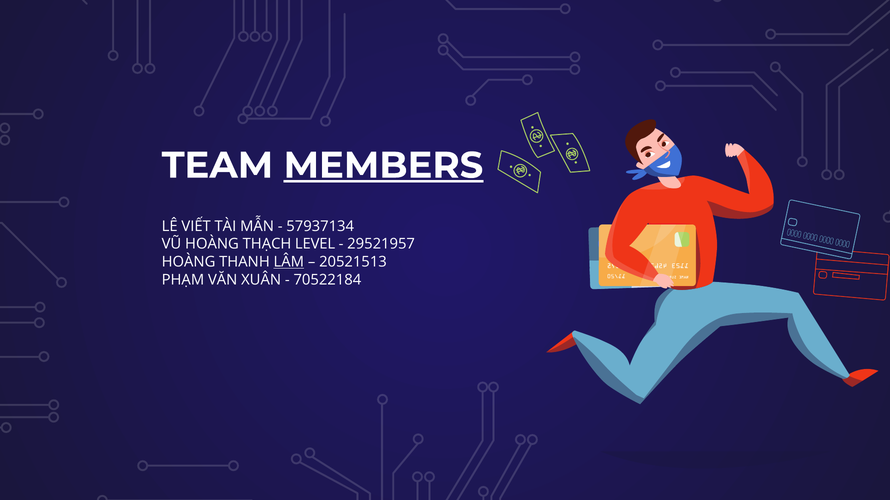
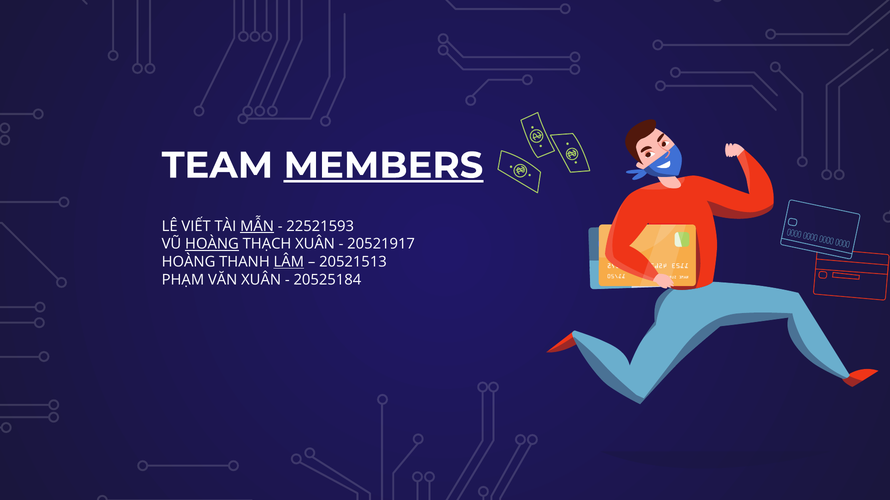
MẪN underline: none -> present
57937134: 57937134 -> 22521593
HOÀNG at (212, 244) underline: none -> present
THẠCH LEVEL: LEVEL -> XUÂN
29521957: 29521957 -> 20521917
70522184: 70522184 -> 20525184
